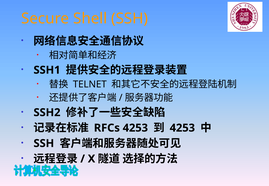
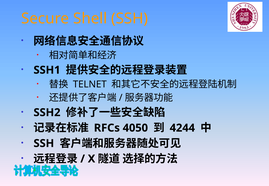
RFCs 4253: 4253 -> 4050
4253 at (182, 128): 4253 -> 4244
